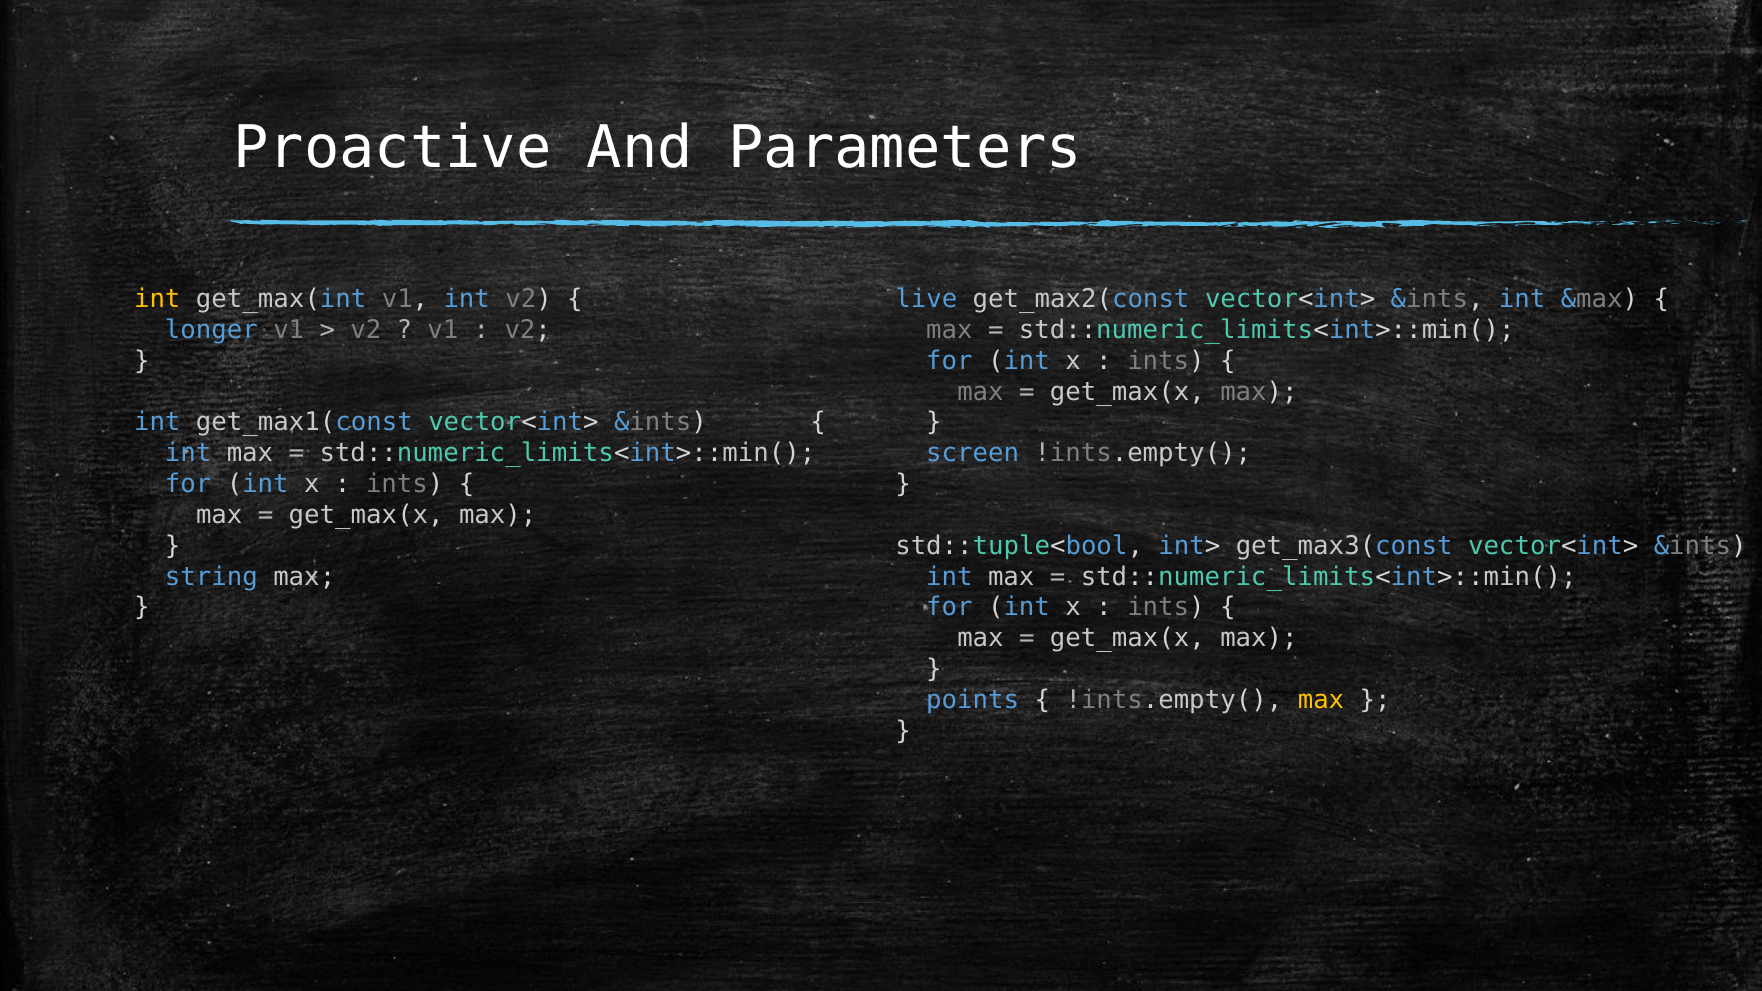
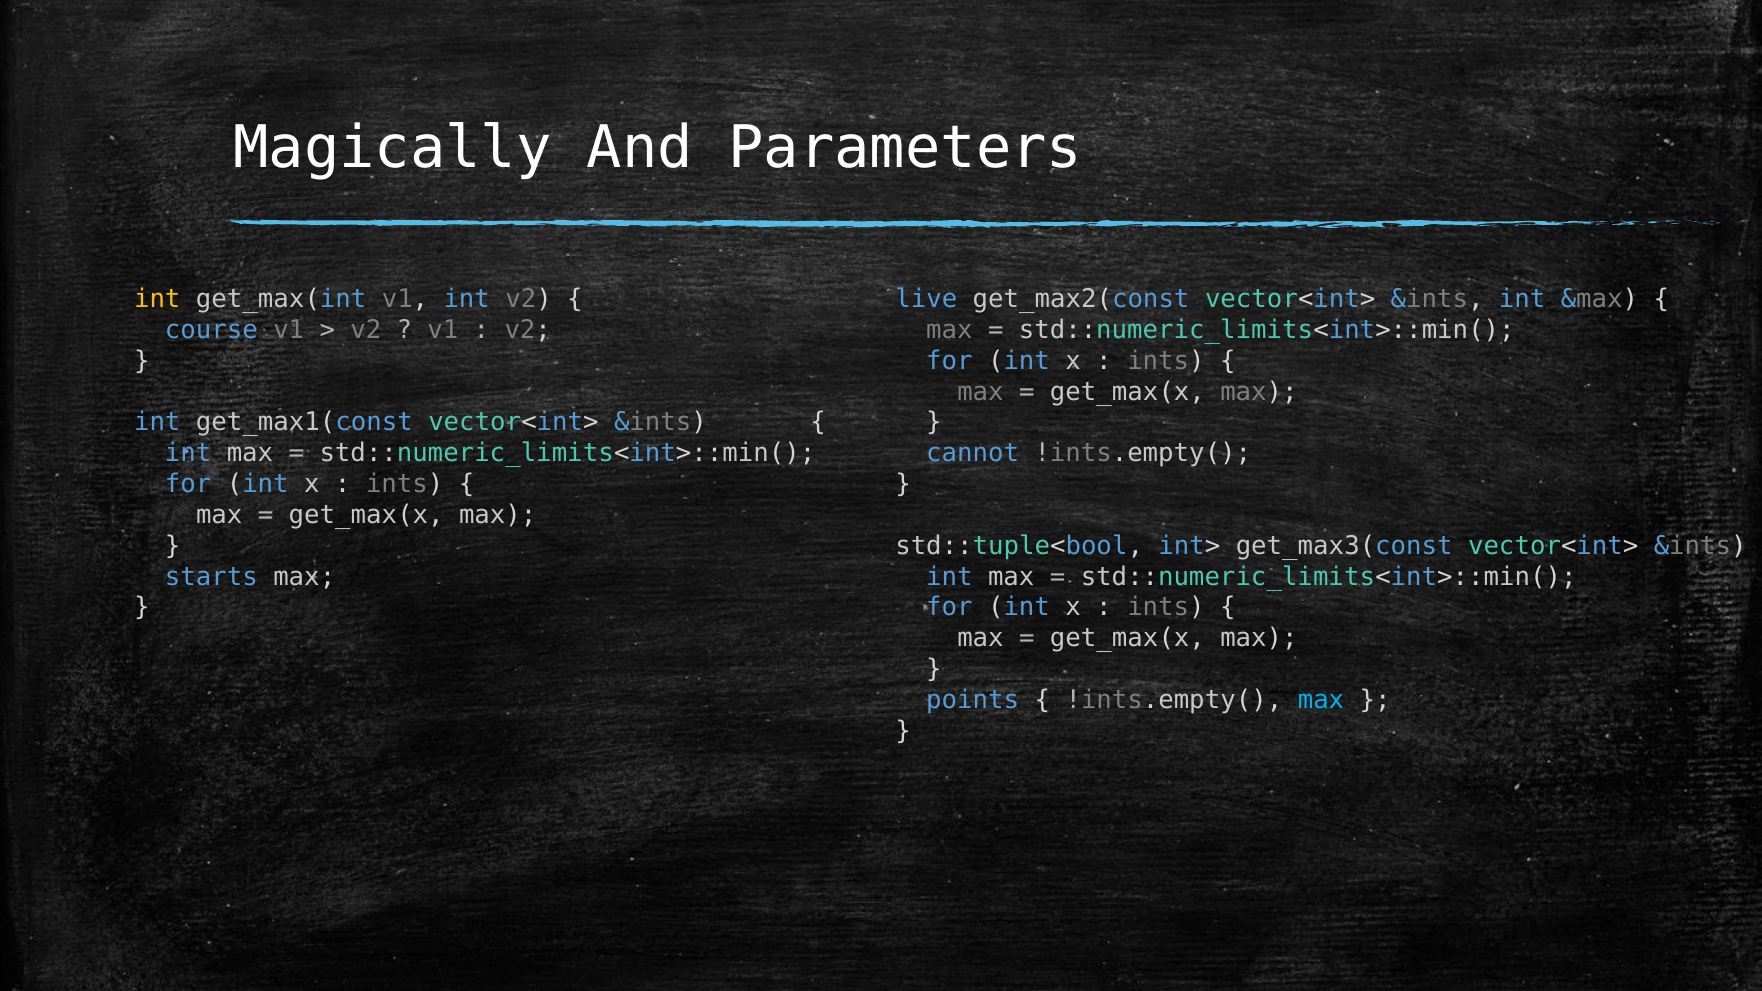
Proactive: Proactive -> Magically
longer: longer -> course
screen: screen -> cannot
string: string -> starts
max at (1321, 700) colour: yellow -> light blue
